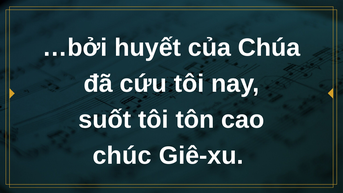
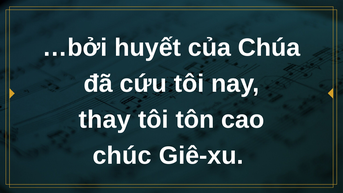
suốt: suốt -> thay
